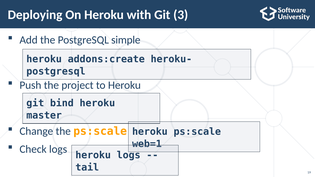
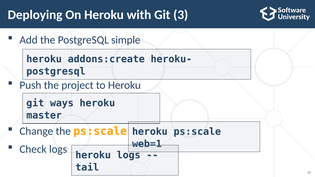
bind: bind -> ways
